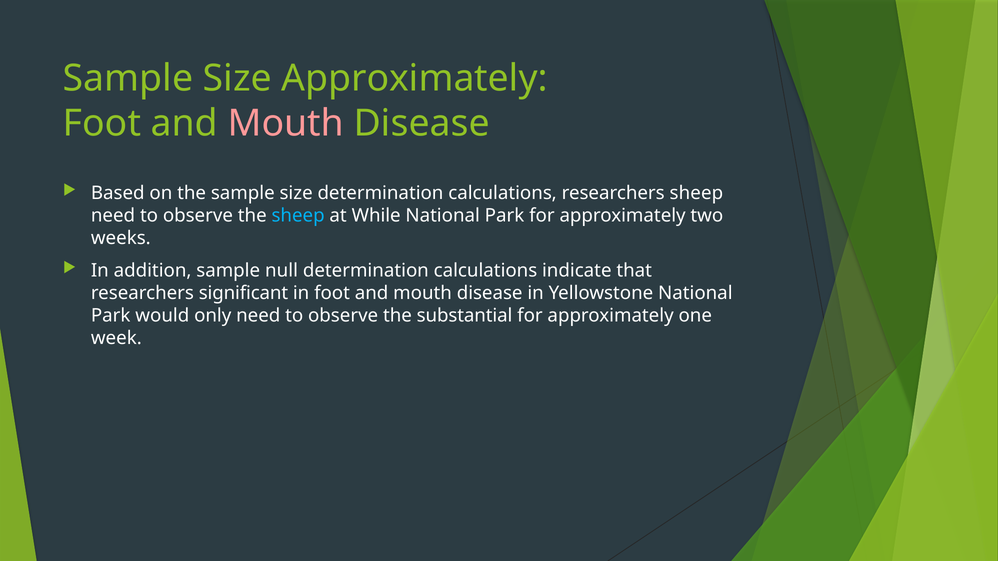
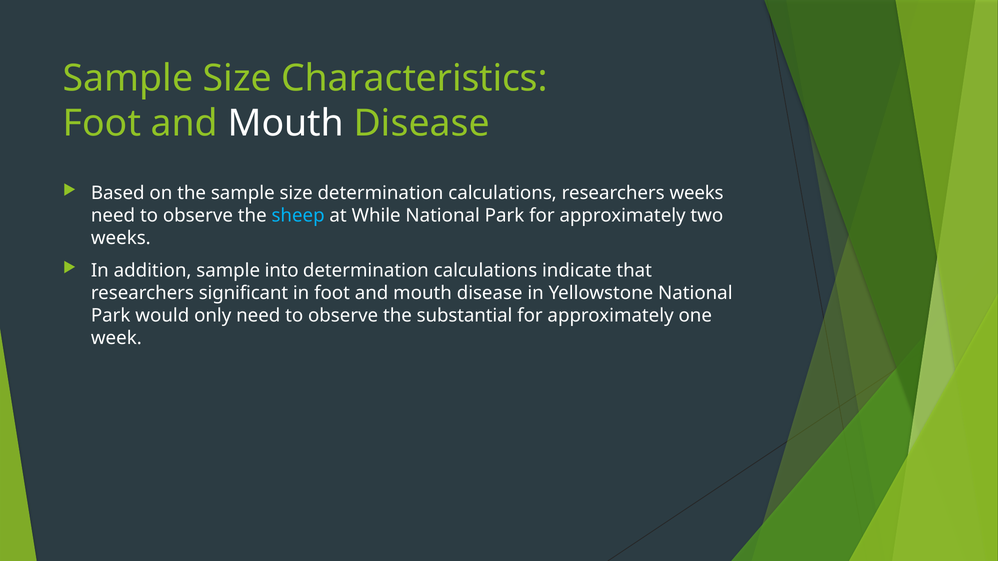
Size Approximately: Approximately -> Characteristics
Mouth at (286, 124) colour: pink -> white
researchers sheep: sheep -> weeks
null: null -> into
